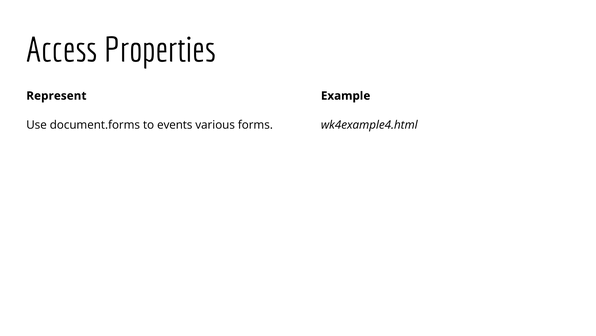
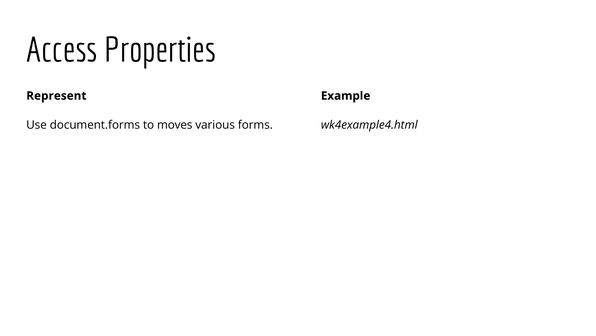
events: events -> moves
